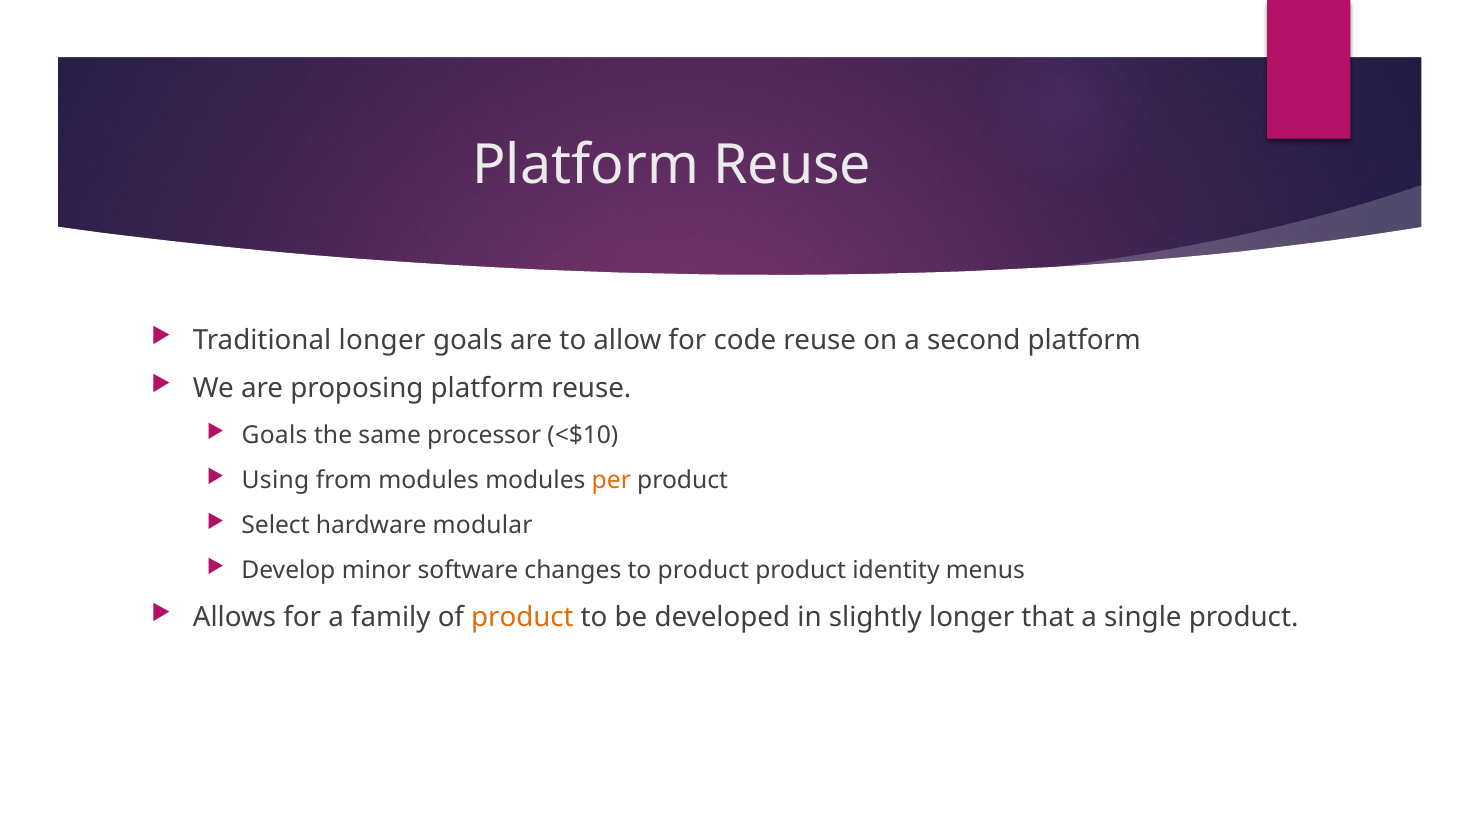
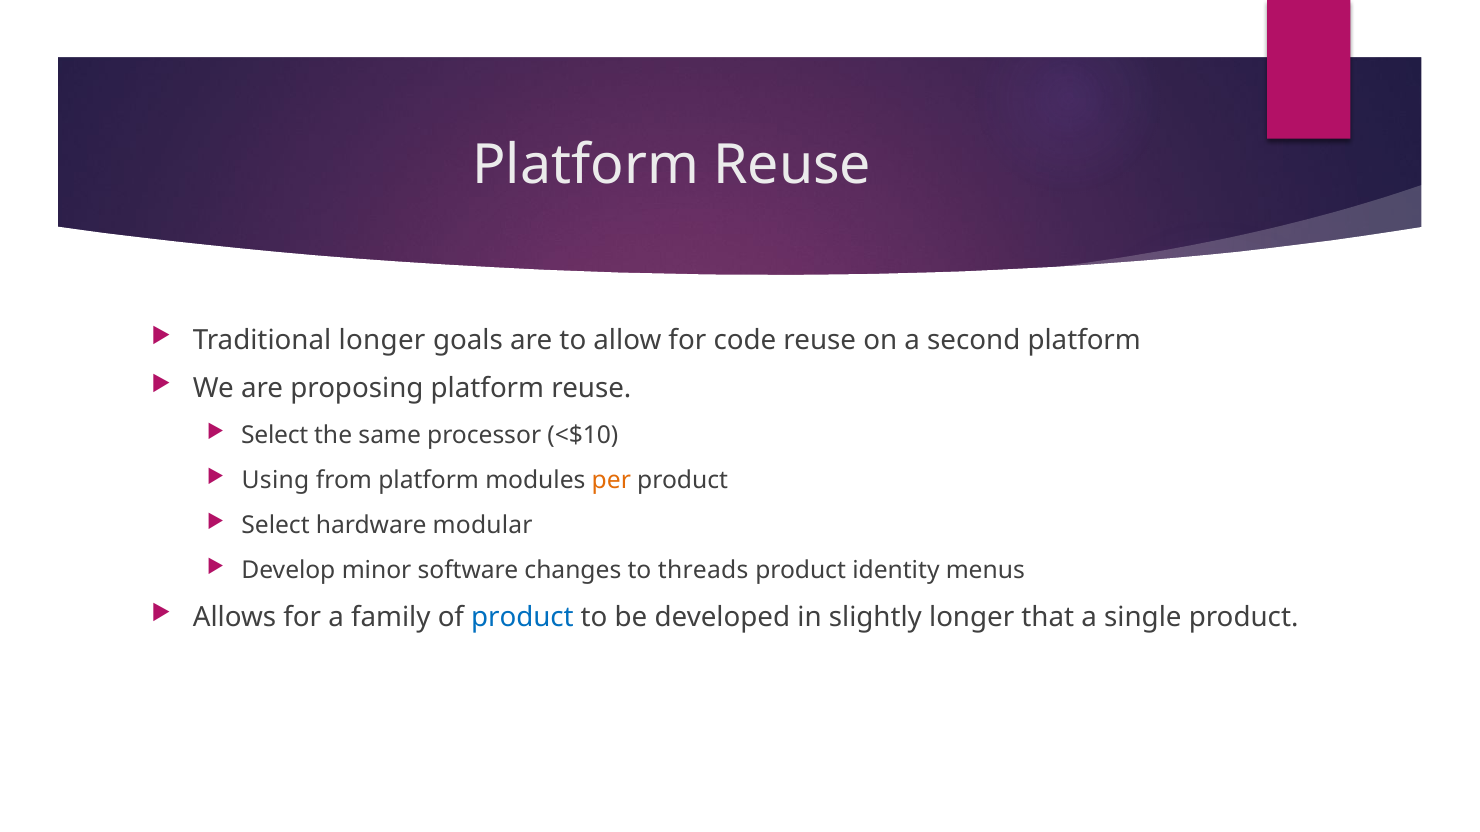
Goals at (275, 436): Goals -> Select
from modules: modules -> platform
to product: product -> threads
product at (522, 618) colour: orange -> blue
